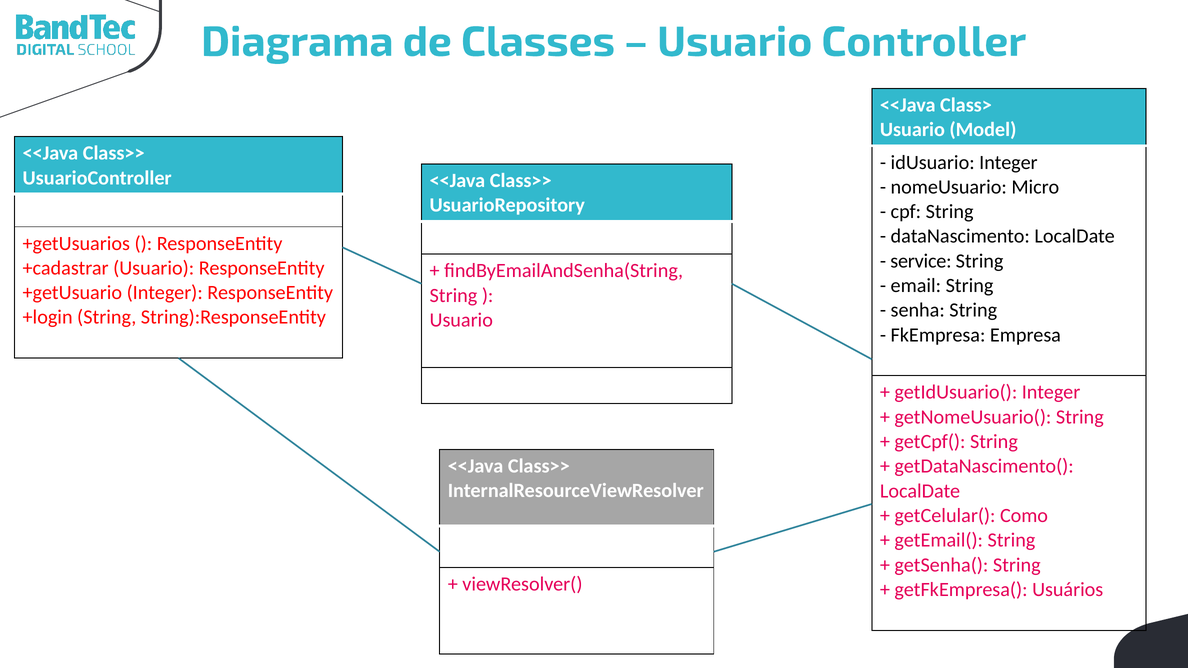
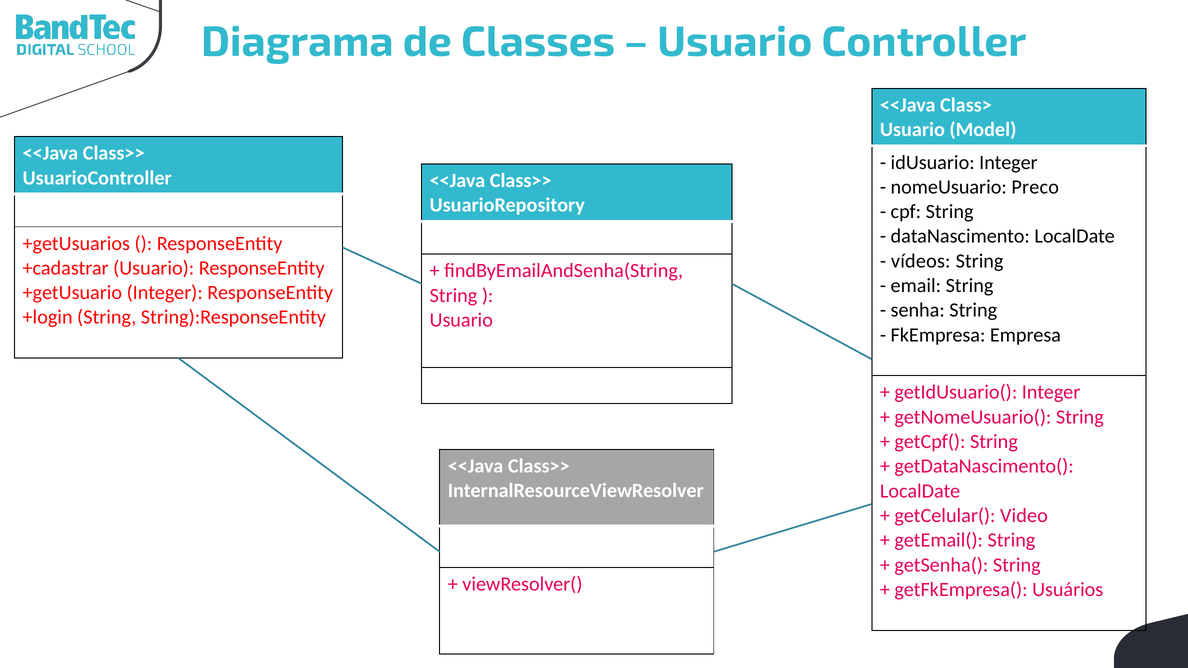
Micro: Micro -> Preco
service: service -> vídeos
Como: Como -> Video
